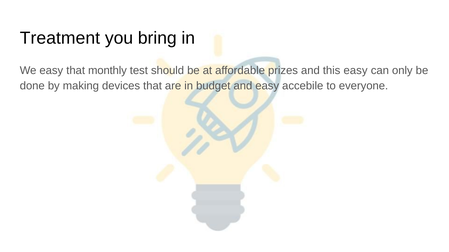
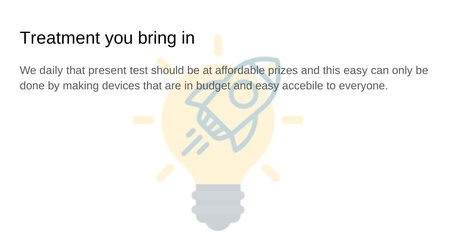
We easy: easy -> daily
monthly: monthly -> present
